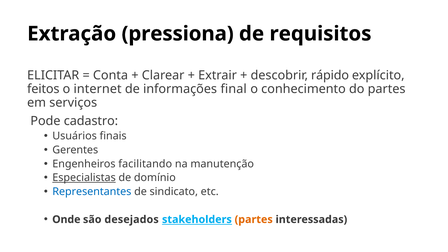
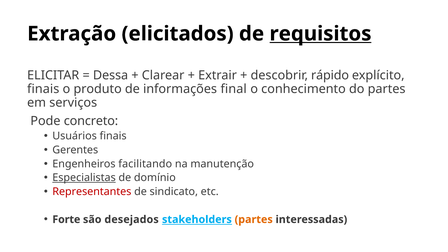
pressiona: pressiona -> elicitados
requisitos underline: none -> present
Conta: Conta -> Dessa
feitos at (43, 89): feitos -> finais
internet: internet -> produto
cadastro: cadastro -> concreto
Representantes colour: blue -> red
Onde: Onde -> Forte
